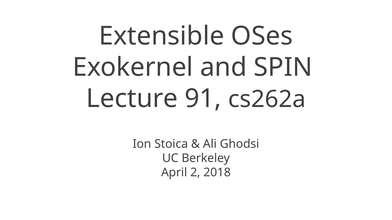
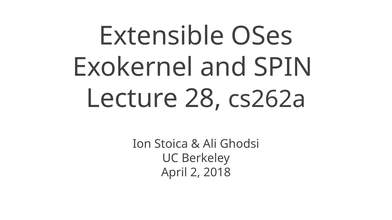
91: 91 -> 28
